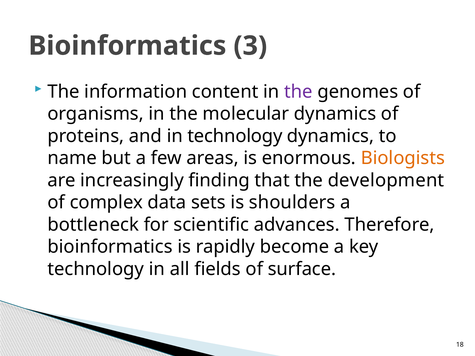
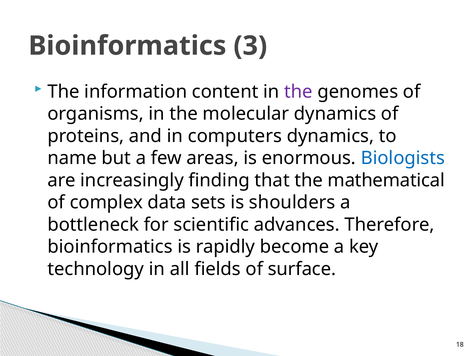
in technology: technology -> computers
Biologists colour: orange -> blue
development: development -> mathematical
